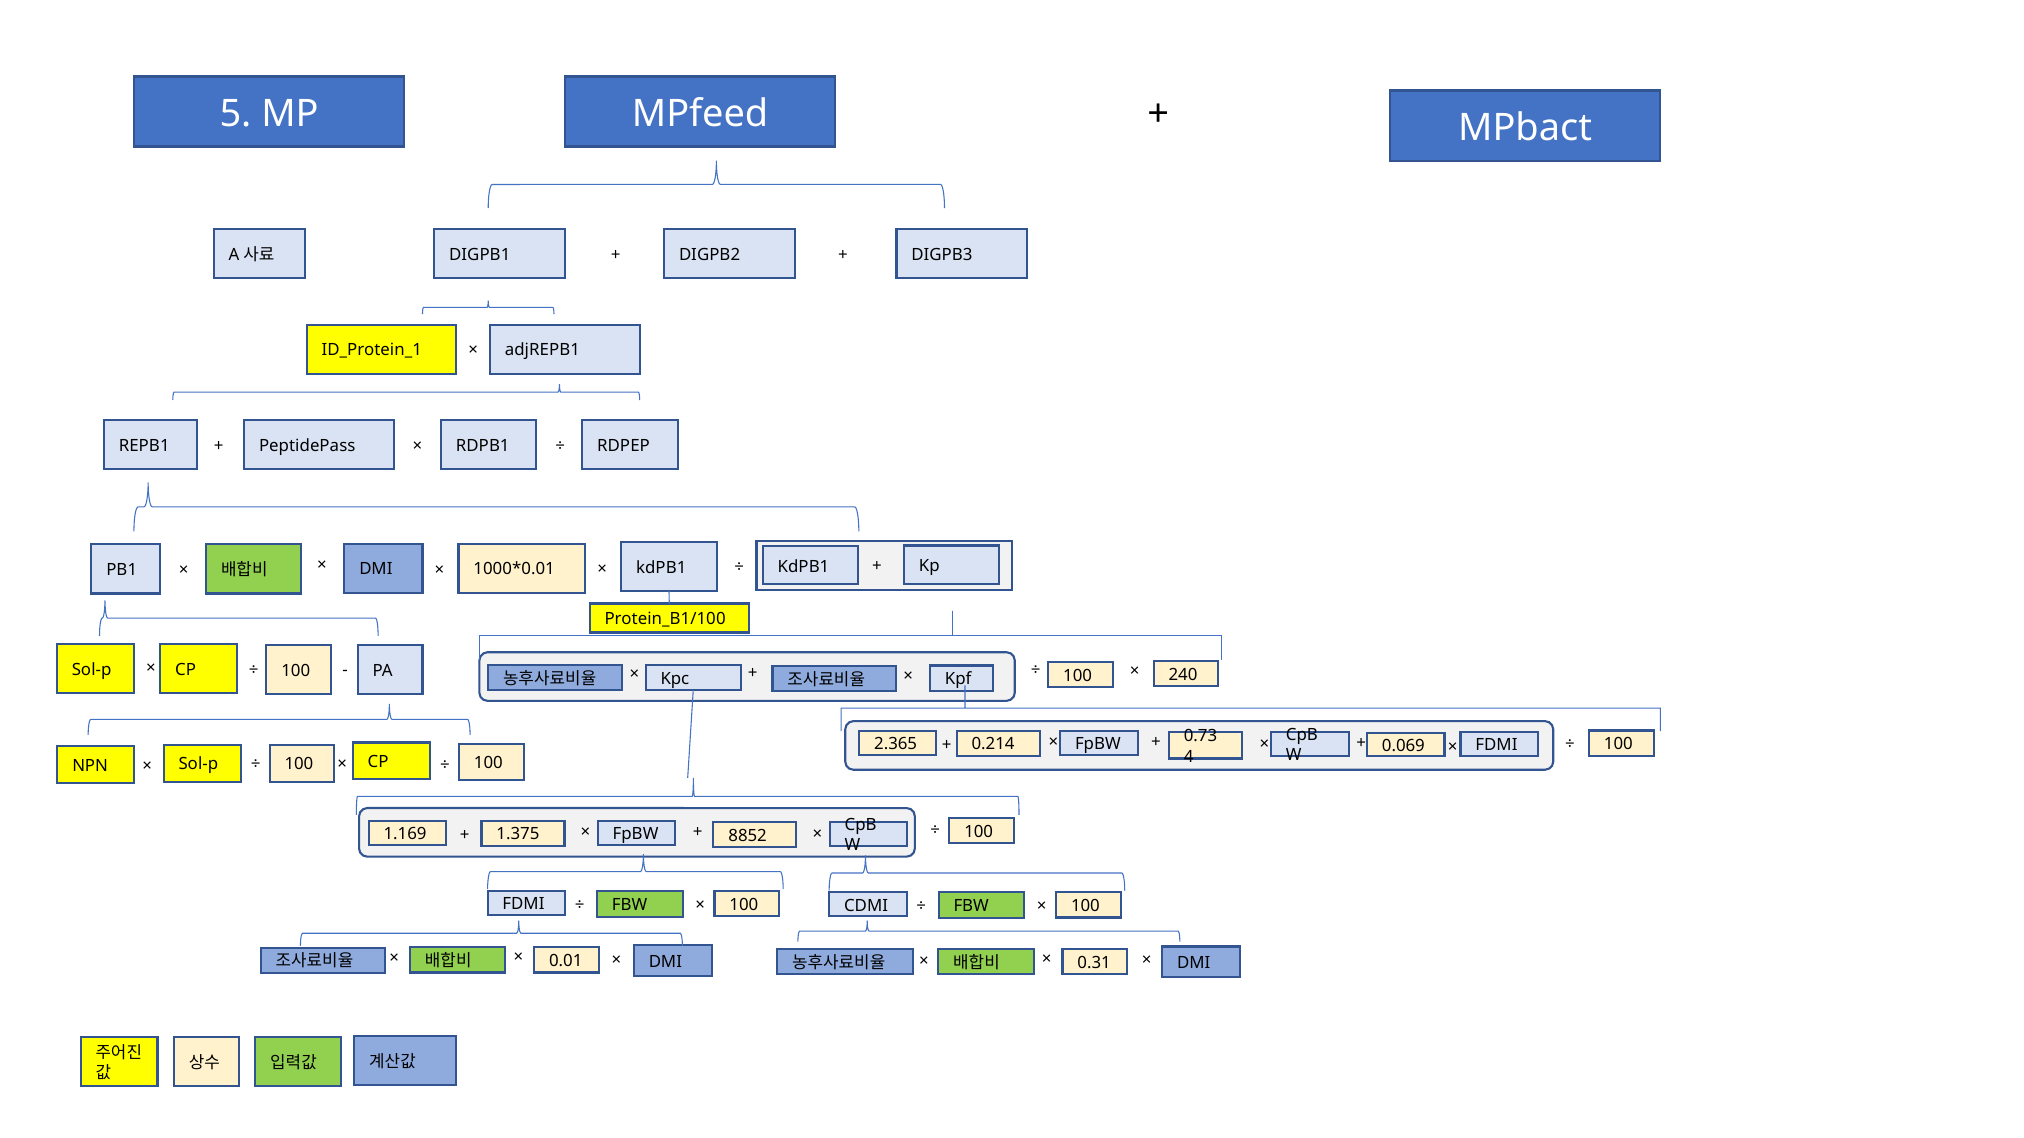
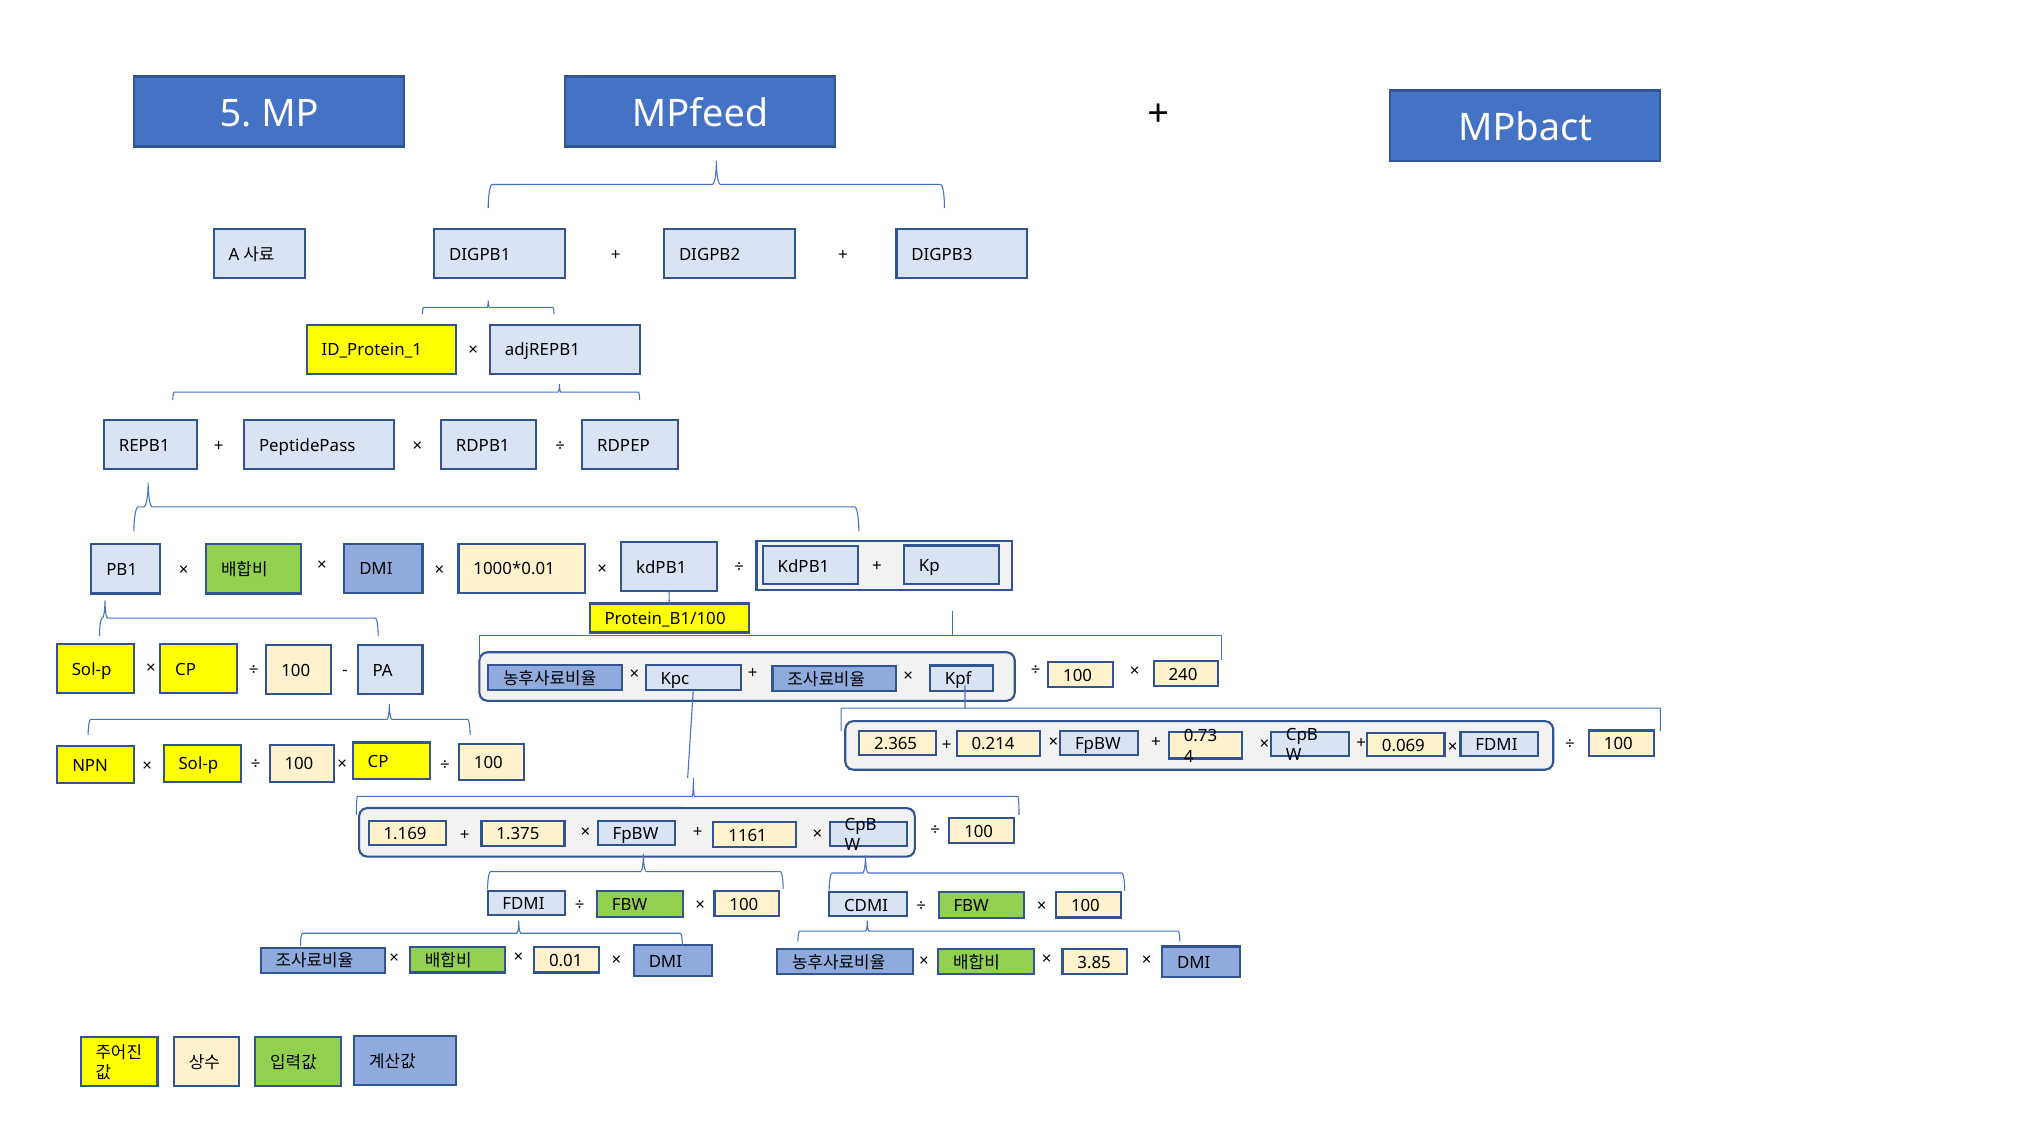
8852: 8852 -> 1161
0.31: 0.31 -> 3.85
